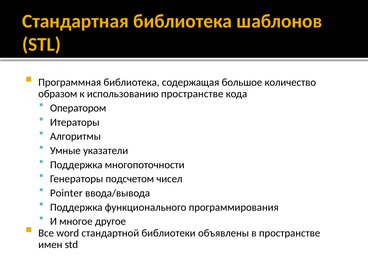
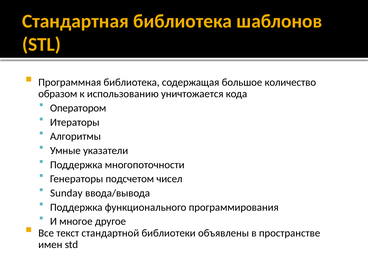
использованию пространстве: пространстве -> уничтожается
Pointer: Pointer -> Sunday
word: word -> текст
